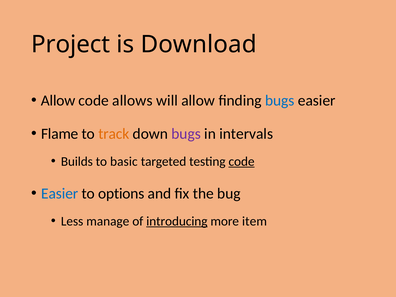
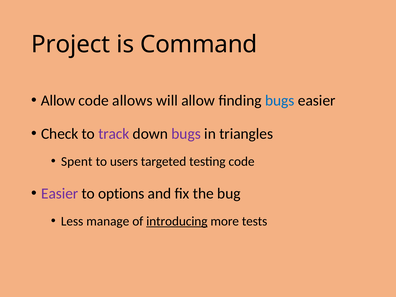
Download: Download -> Command
Flame: Flame -> Check
track colour: orange -> purple
intervals: intervals -> triangles
Builds: Builds -> Spent
basic: basic -> users
code at (242, 162) underline: present -> none
Easier at (60, 194) colour: blue -> purple
item: item -> tests
